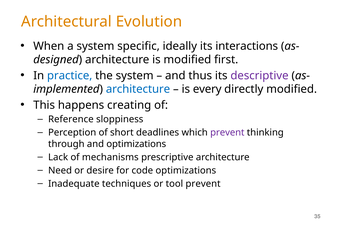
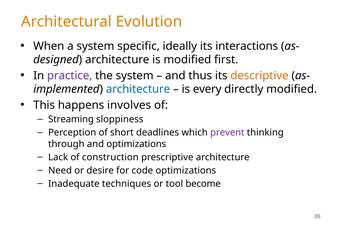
practice colour: blue -> purple
descriptive colour: purple -> orange
creating: creating -> involves
Reference: Reference -> Streaming
mechanisms: mechanisms -> construction
tool prevent: prevent -> become
